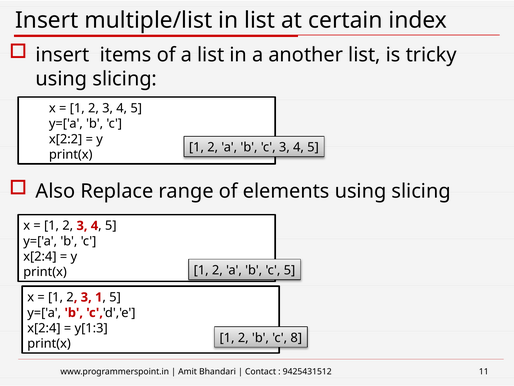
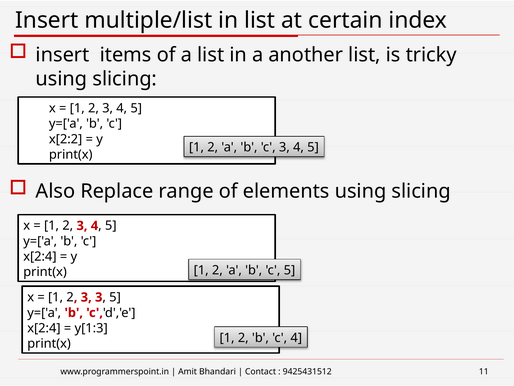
3 1: 1 -> 3
c 8: 8 -> 4
